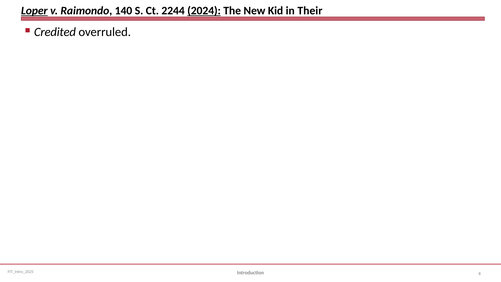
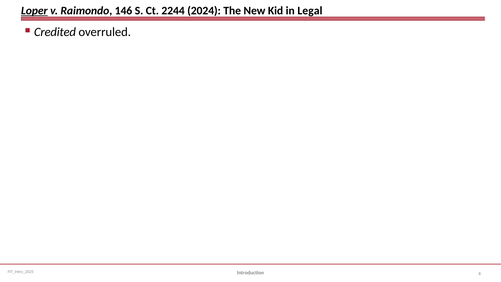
140: 140 -> 146
2024 underline: present -> none
Their: Their -> Legal
